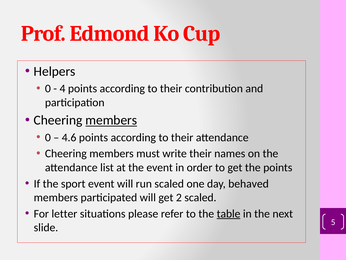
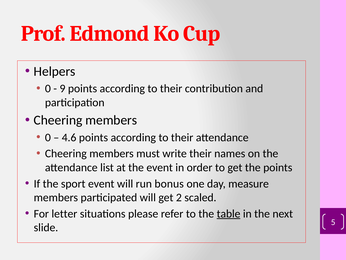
4: 4 -> 9
members at (111, 120) underline: present -> none
run scaled: scaled -> bonus
behaved: behaved -> measure
